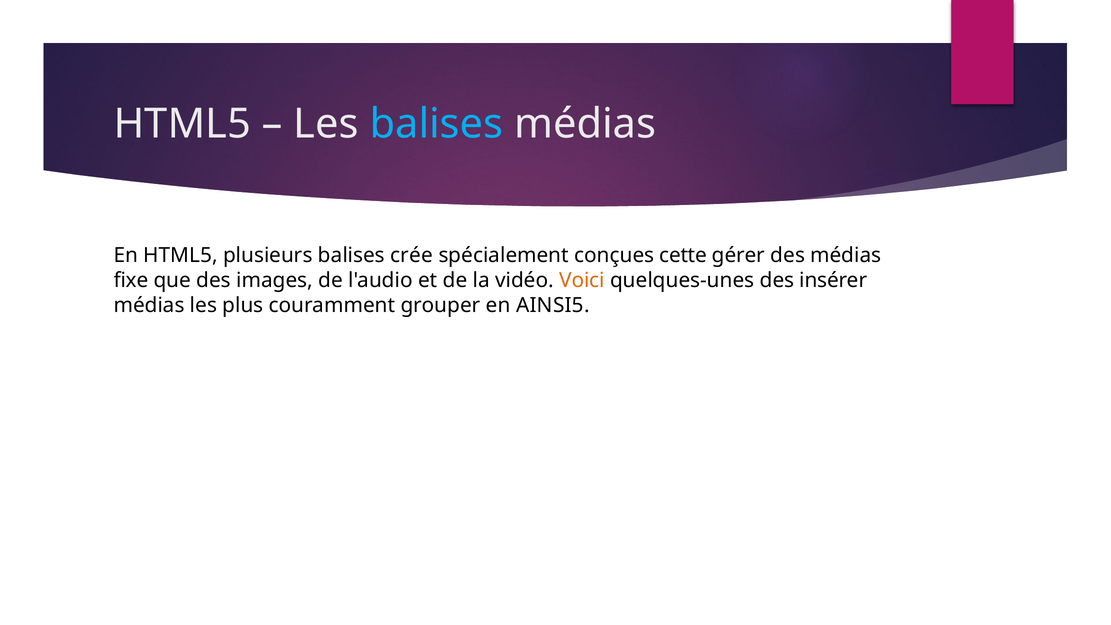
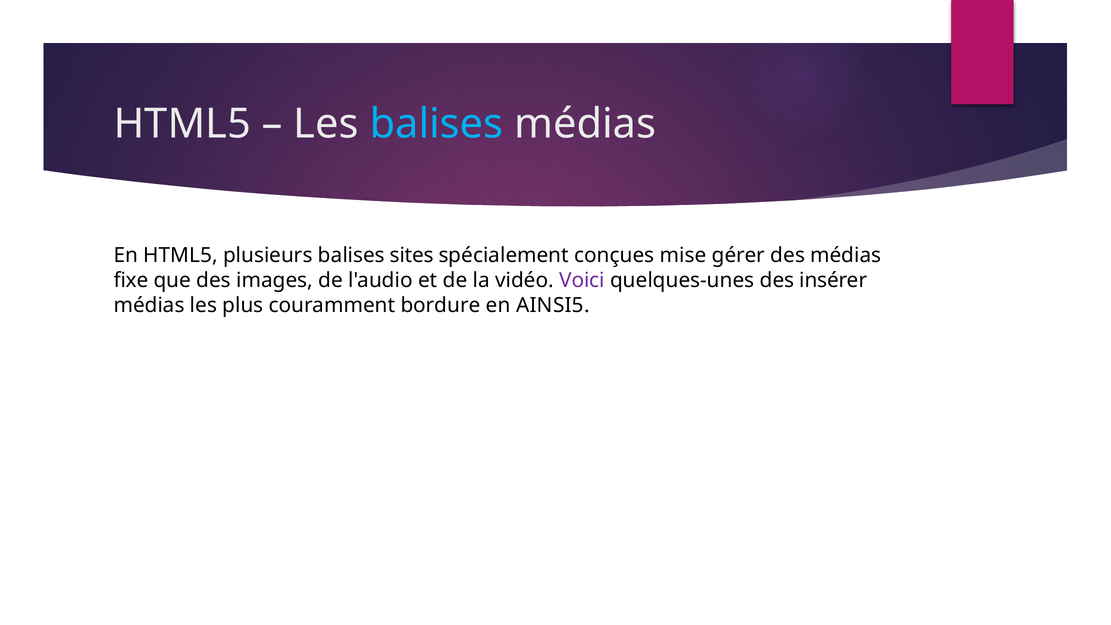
crée: crée -> sites
cette: cette -> mise
Voici colour: orange -> purple
grouper: grouper -> bordure
